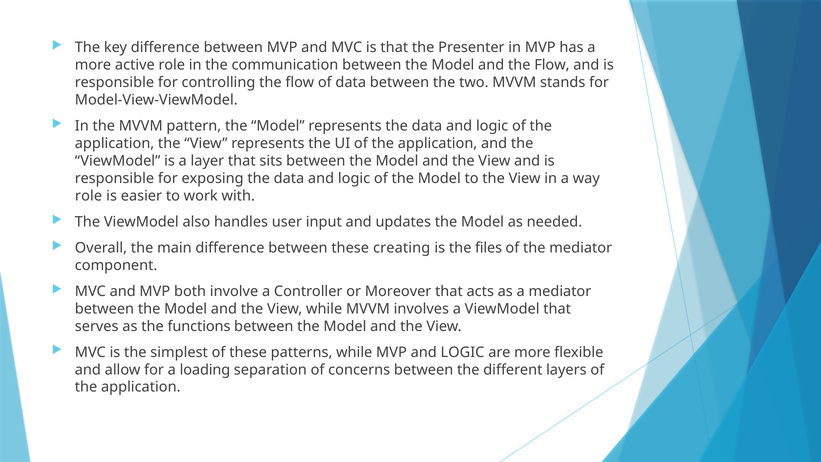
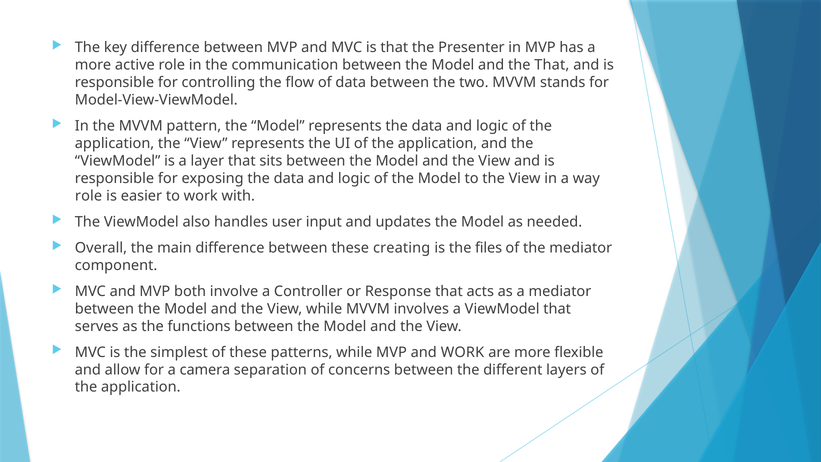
and the Flow: Flow -> That
Moreover: Moreover -> Response
MVP and LOGIC: LOGIC -> WORK
loading: loading -> camera
